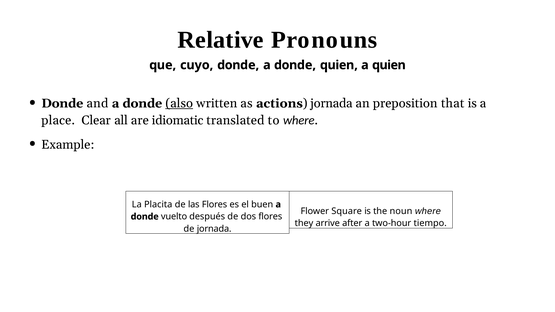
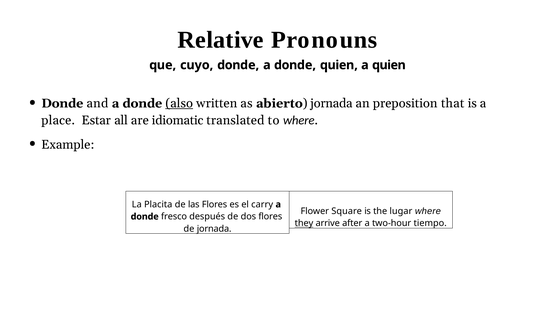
actions: actions -> abierto
Clear: Clear -> Estar
buen: buen -> carry
noun: noun -> lugar
vuelto: vuelto -> fresco
they underline: none -> present
